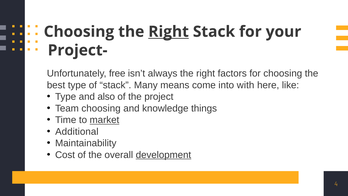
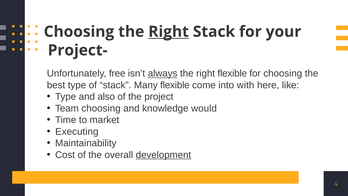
always underline: none -> present
right factors: factors -> flexible
Many means: means -> flexible
things: things -> would
market underline: present -> none
Additional: Additional -> Executing
